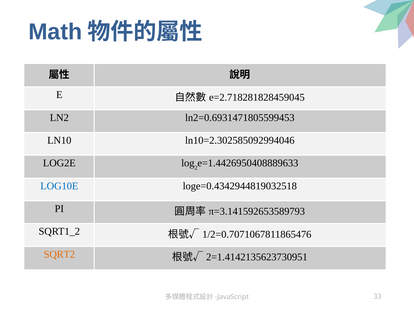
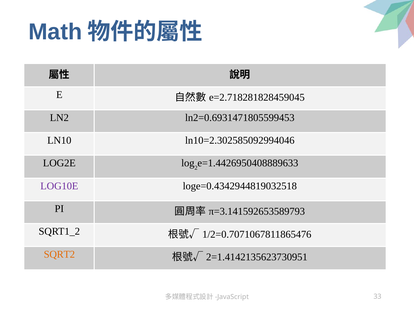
LOG10E colour: blue -> purple
